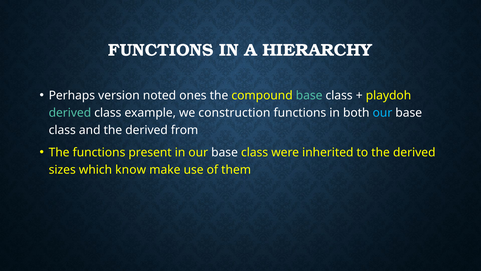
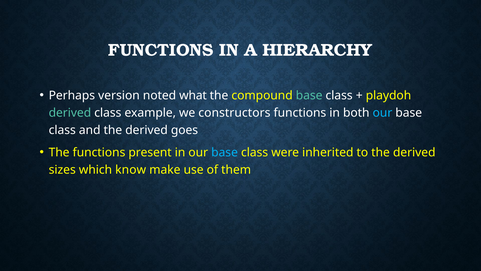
ones: ones -> what
construction: construction -> constructors
from: from -> goes
base at (225, 152) colour: white -> light blue
